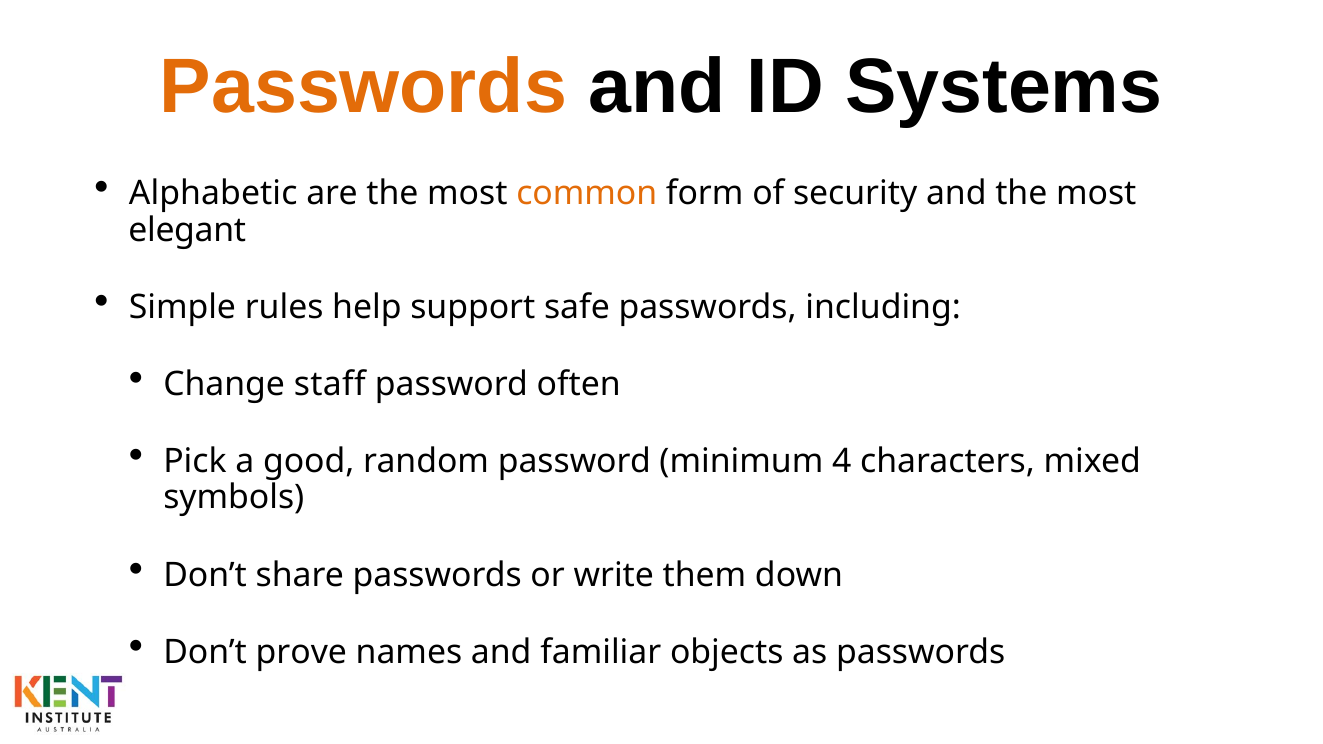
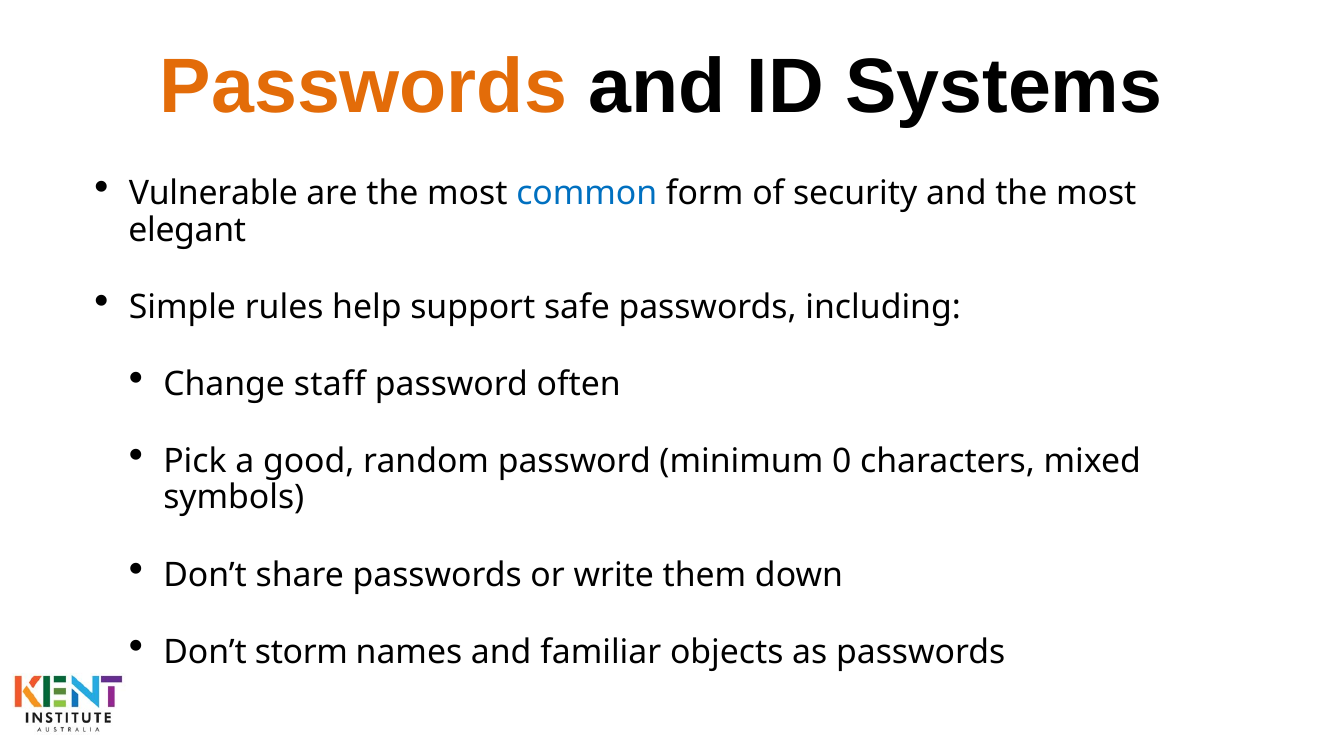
Alphabetic: Alphabetic -> Vulnerable
common colour: orange -> blue
4: 4 -> 0
prove: prove -> storm
